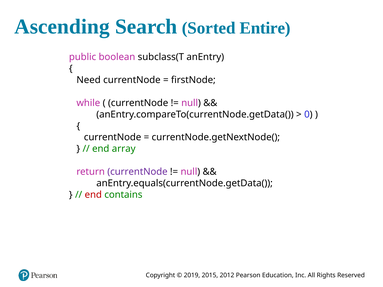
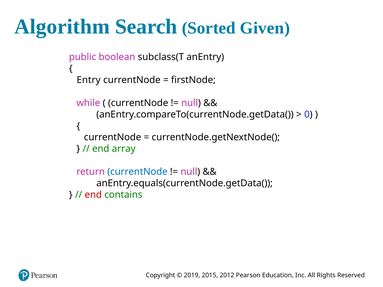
Ascending: Ascending -> Algorithm
Entire: Entire -> Given
Need: Need -> Entry
currentNode at (137, 172) colour: purple -> blue
